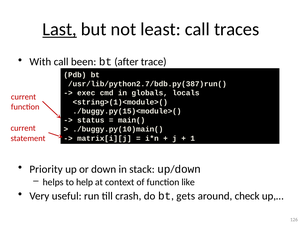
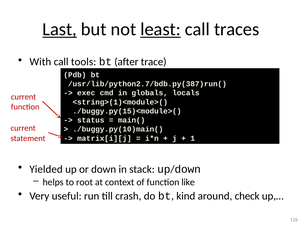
least underline: none -> present
been: been -> tools
Priority: Priority -> Yielded
help: help -> root
gets: gets -> kind
